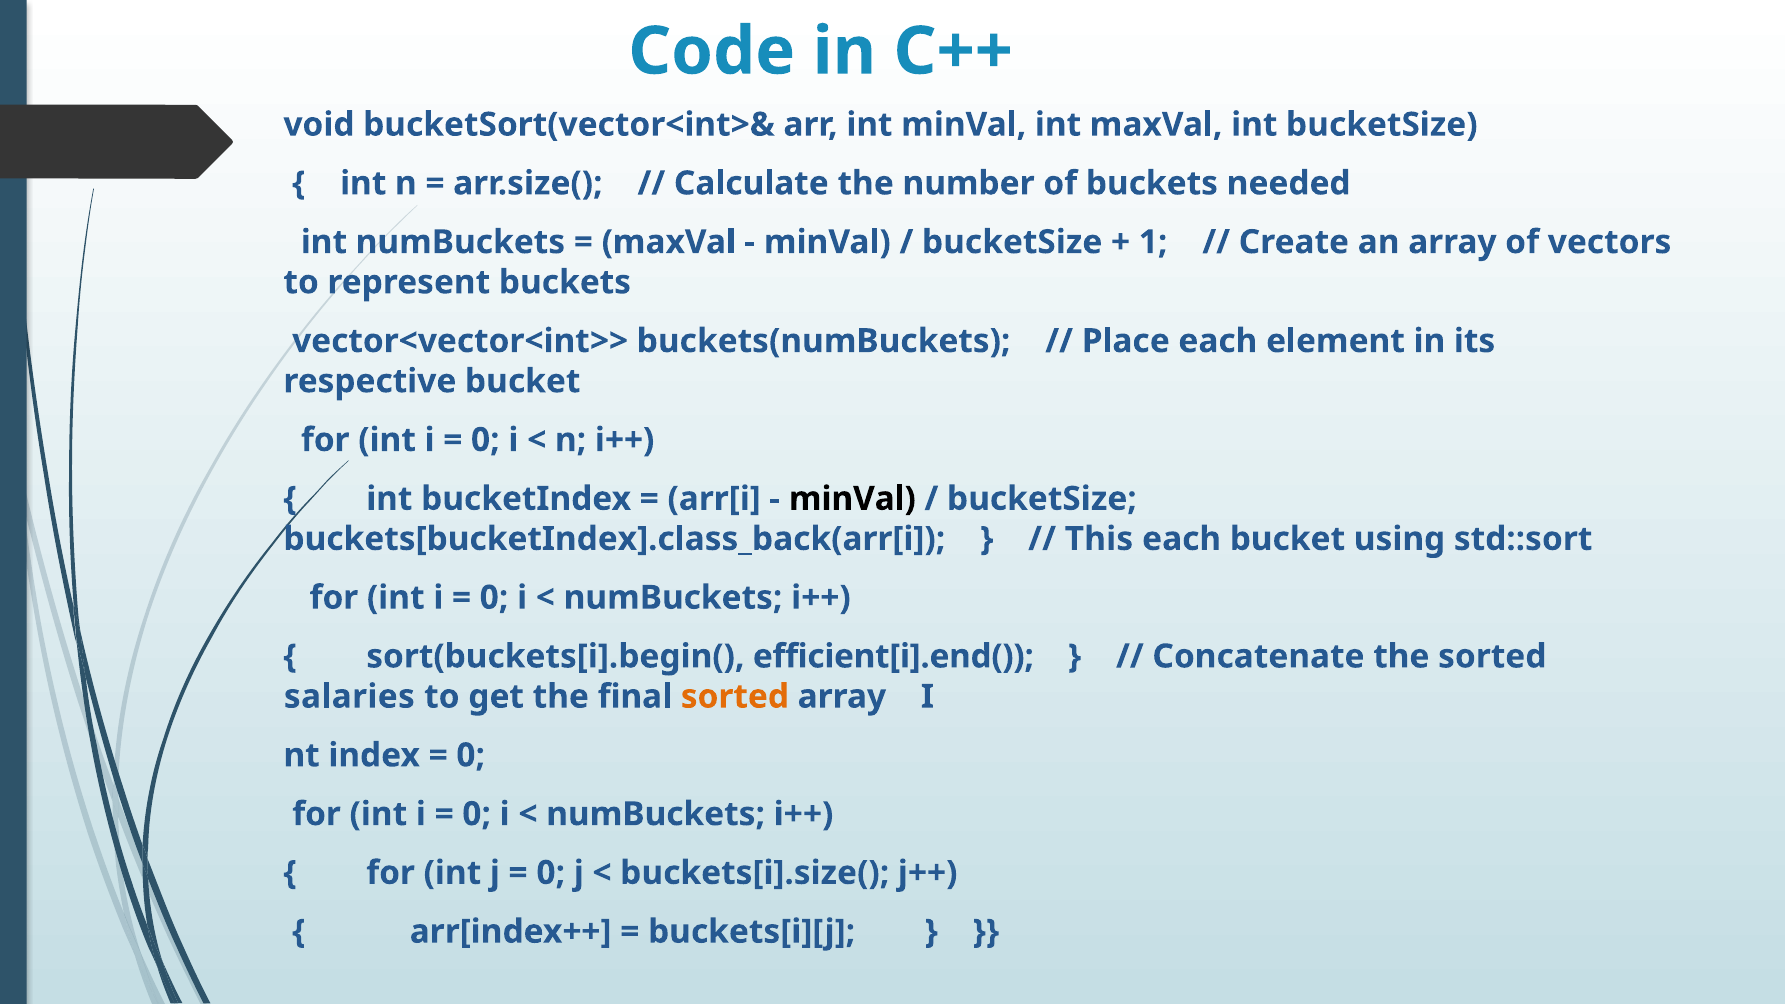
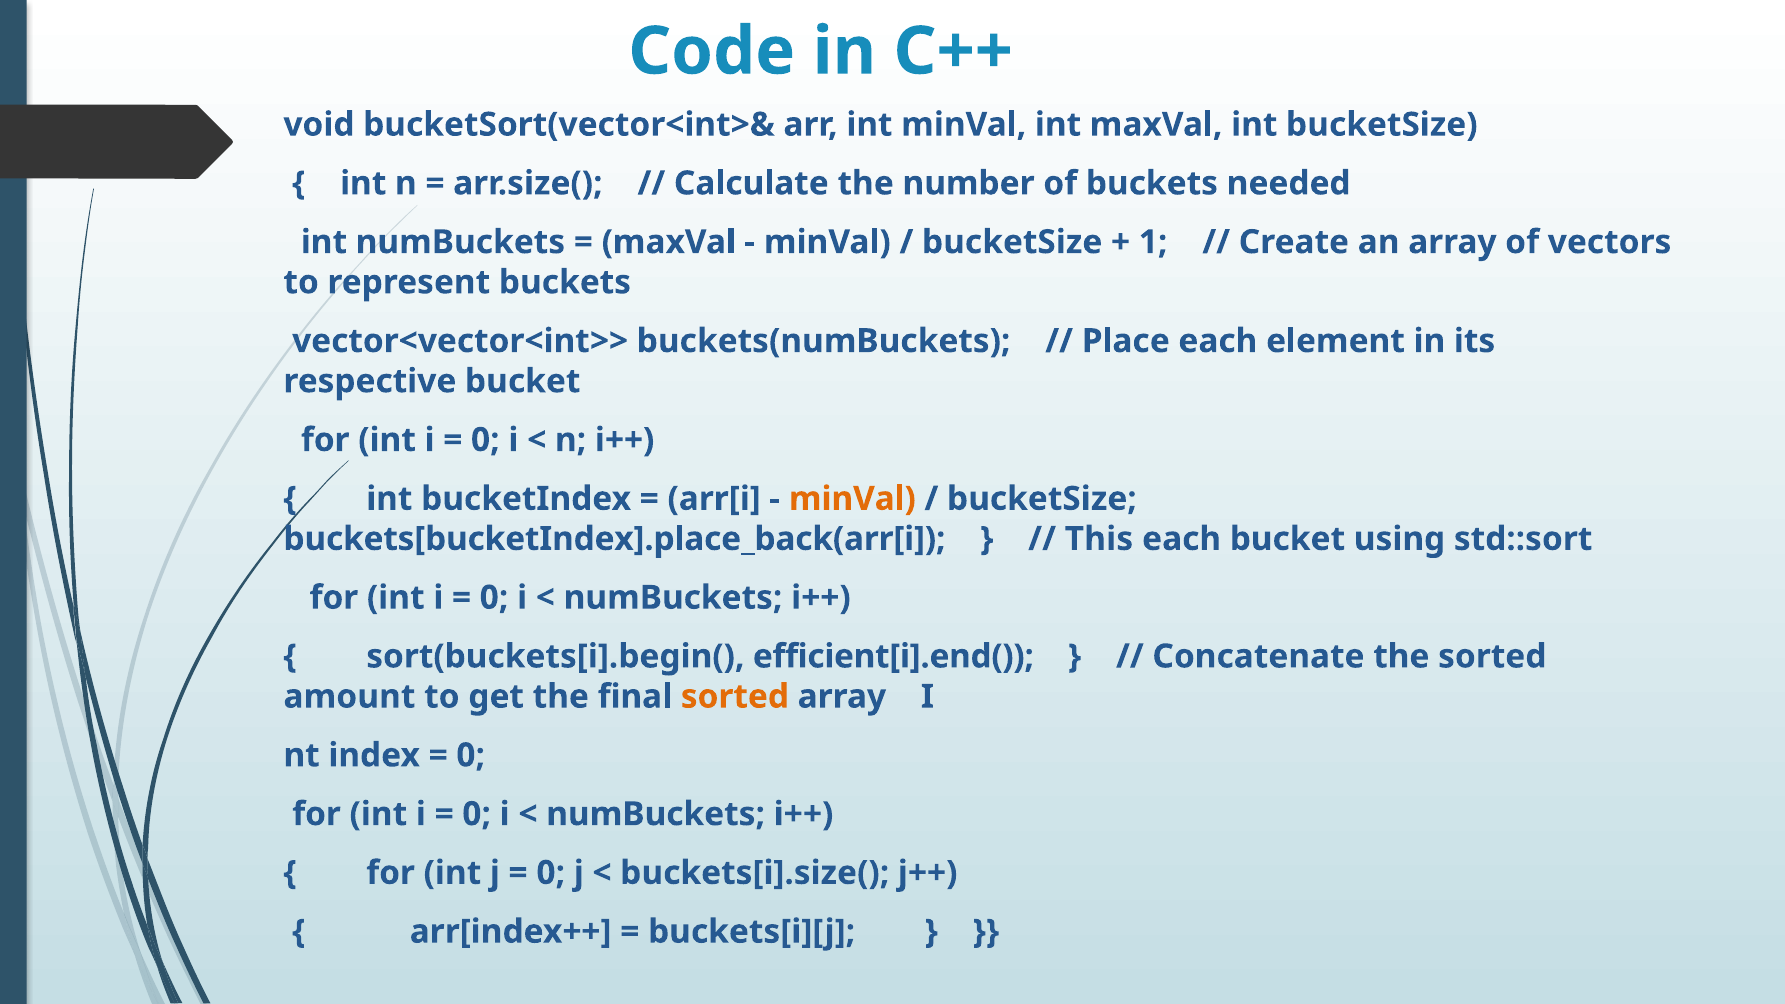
minVal at (852, 499) colour: black -> orange
buckets[bucketIndex].class_back(arr[i: buckets[bucketIndex].class_back(arr[i -> buckets[bucketIndex].place_back(arr[i
salaries: salaries -> amount
